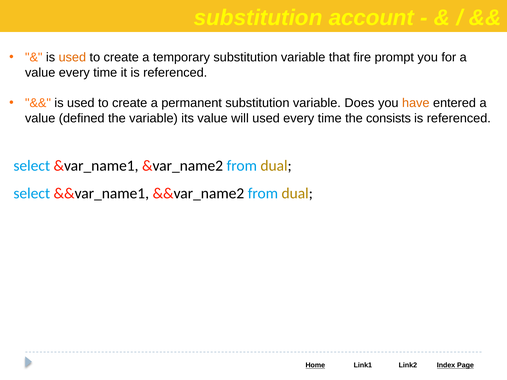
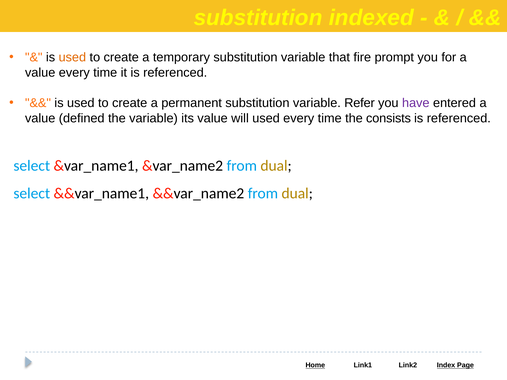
account: account -> indexed
Does: Does -> Refer
have colour: orange -> purple
